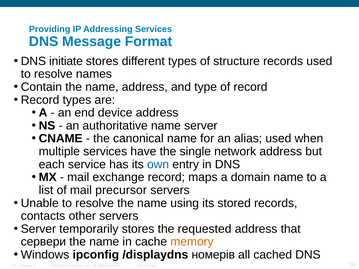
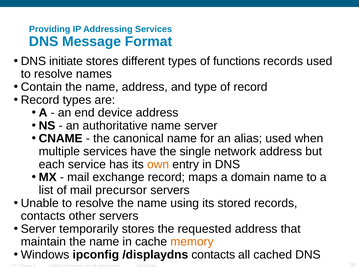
structure: structure -> functions
own colour: blue -> orange
сервери: сервери -> maintain
/displaydns номерів: номерів -> contacts
